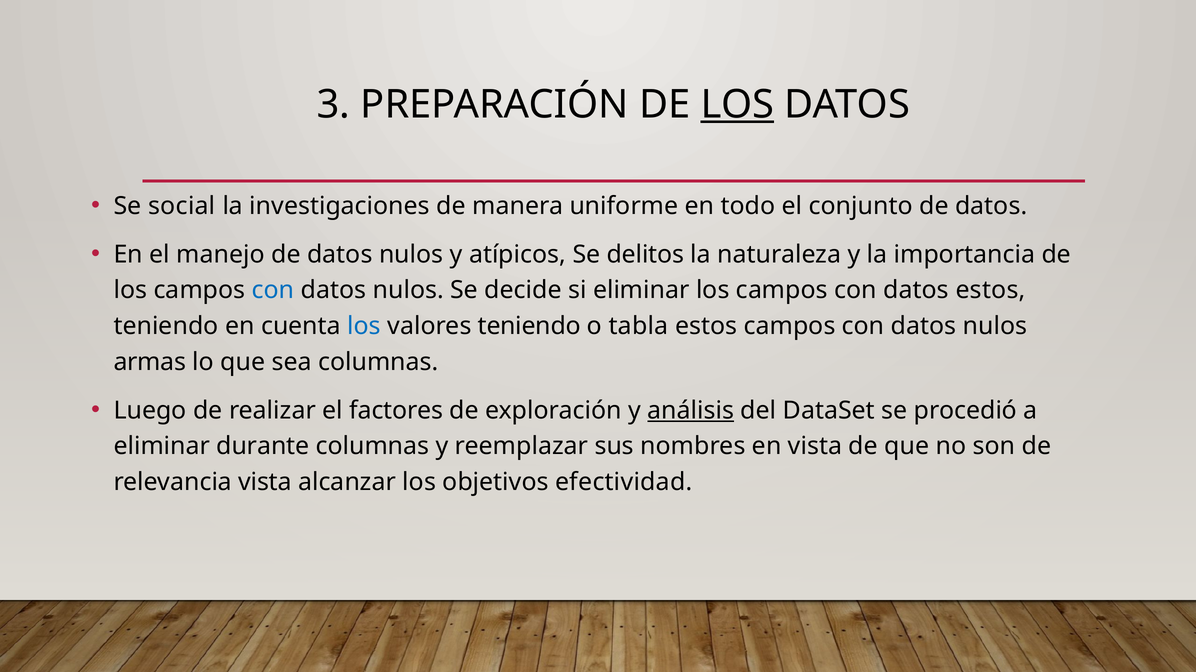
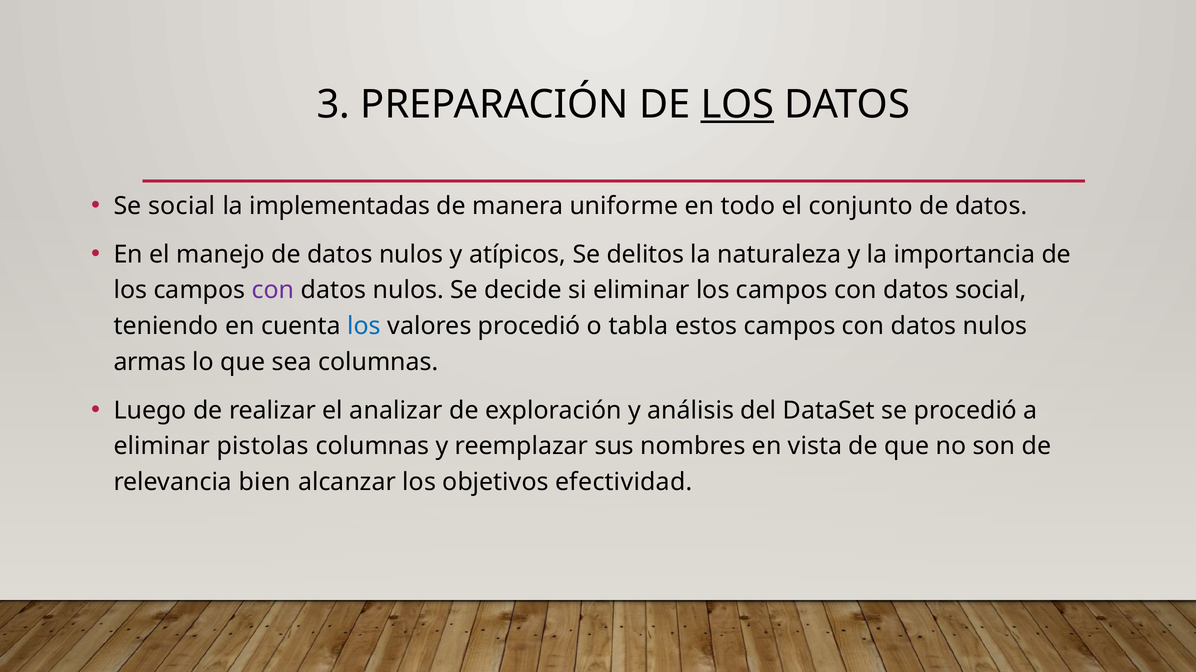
investigaciones: investigaciones -> implementadas
con at (273, 291) colour: blue -> purple
datos estos: estos -> social
valores teniendo: teniendo -> procedió
factores: factores -> analizar
análisis underline: present -> none
durante: durante -> pistolas
relevancia vista: vista -> bien
